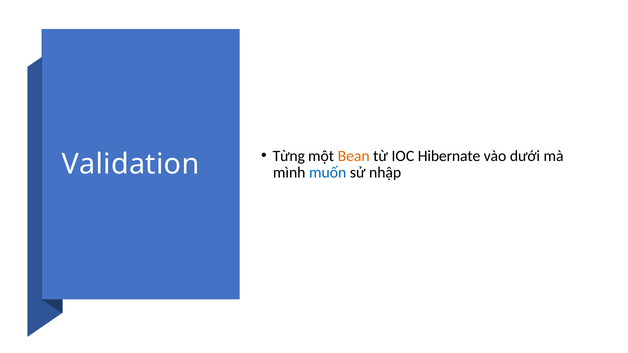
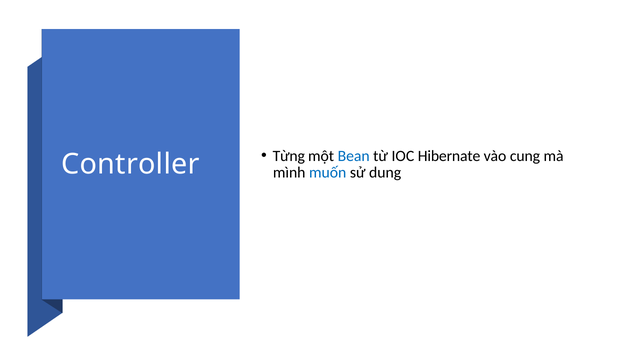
Bean colour: orange -> blue
dưới: dưới -> cung
Validation: Validation -> Controller
nhập: nhập -> dung
